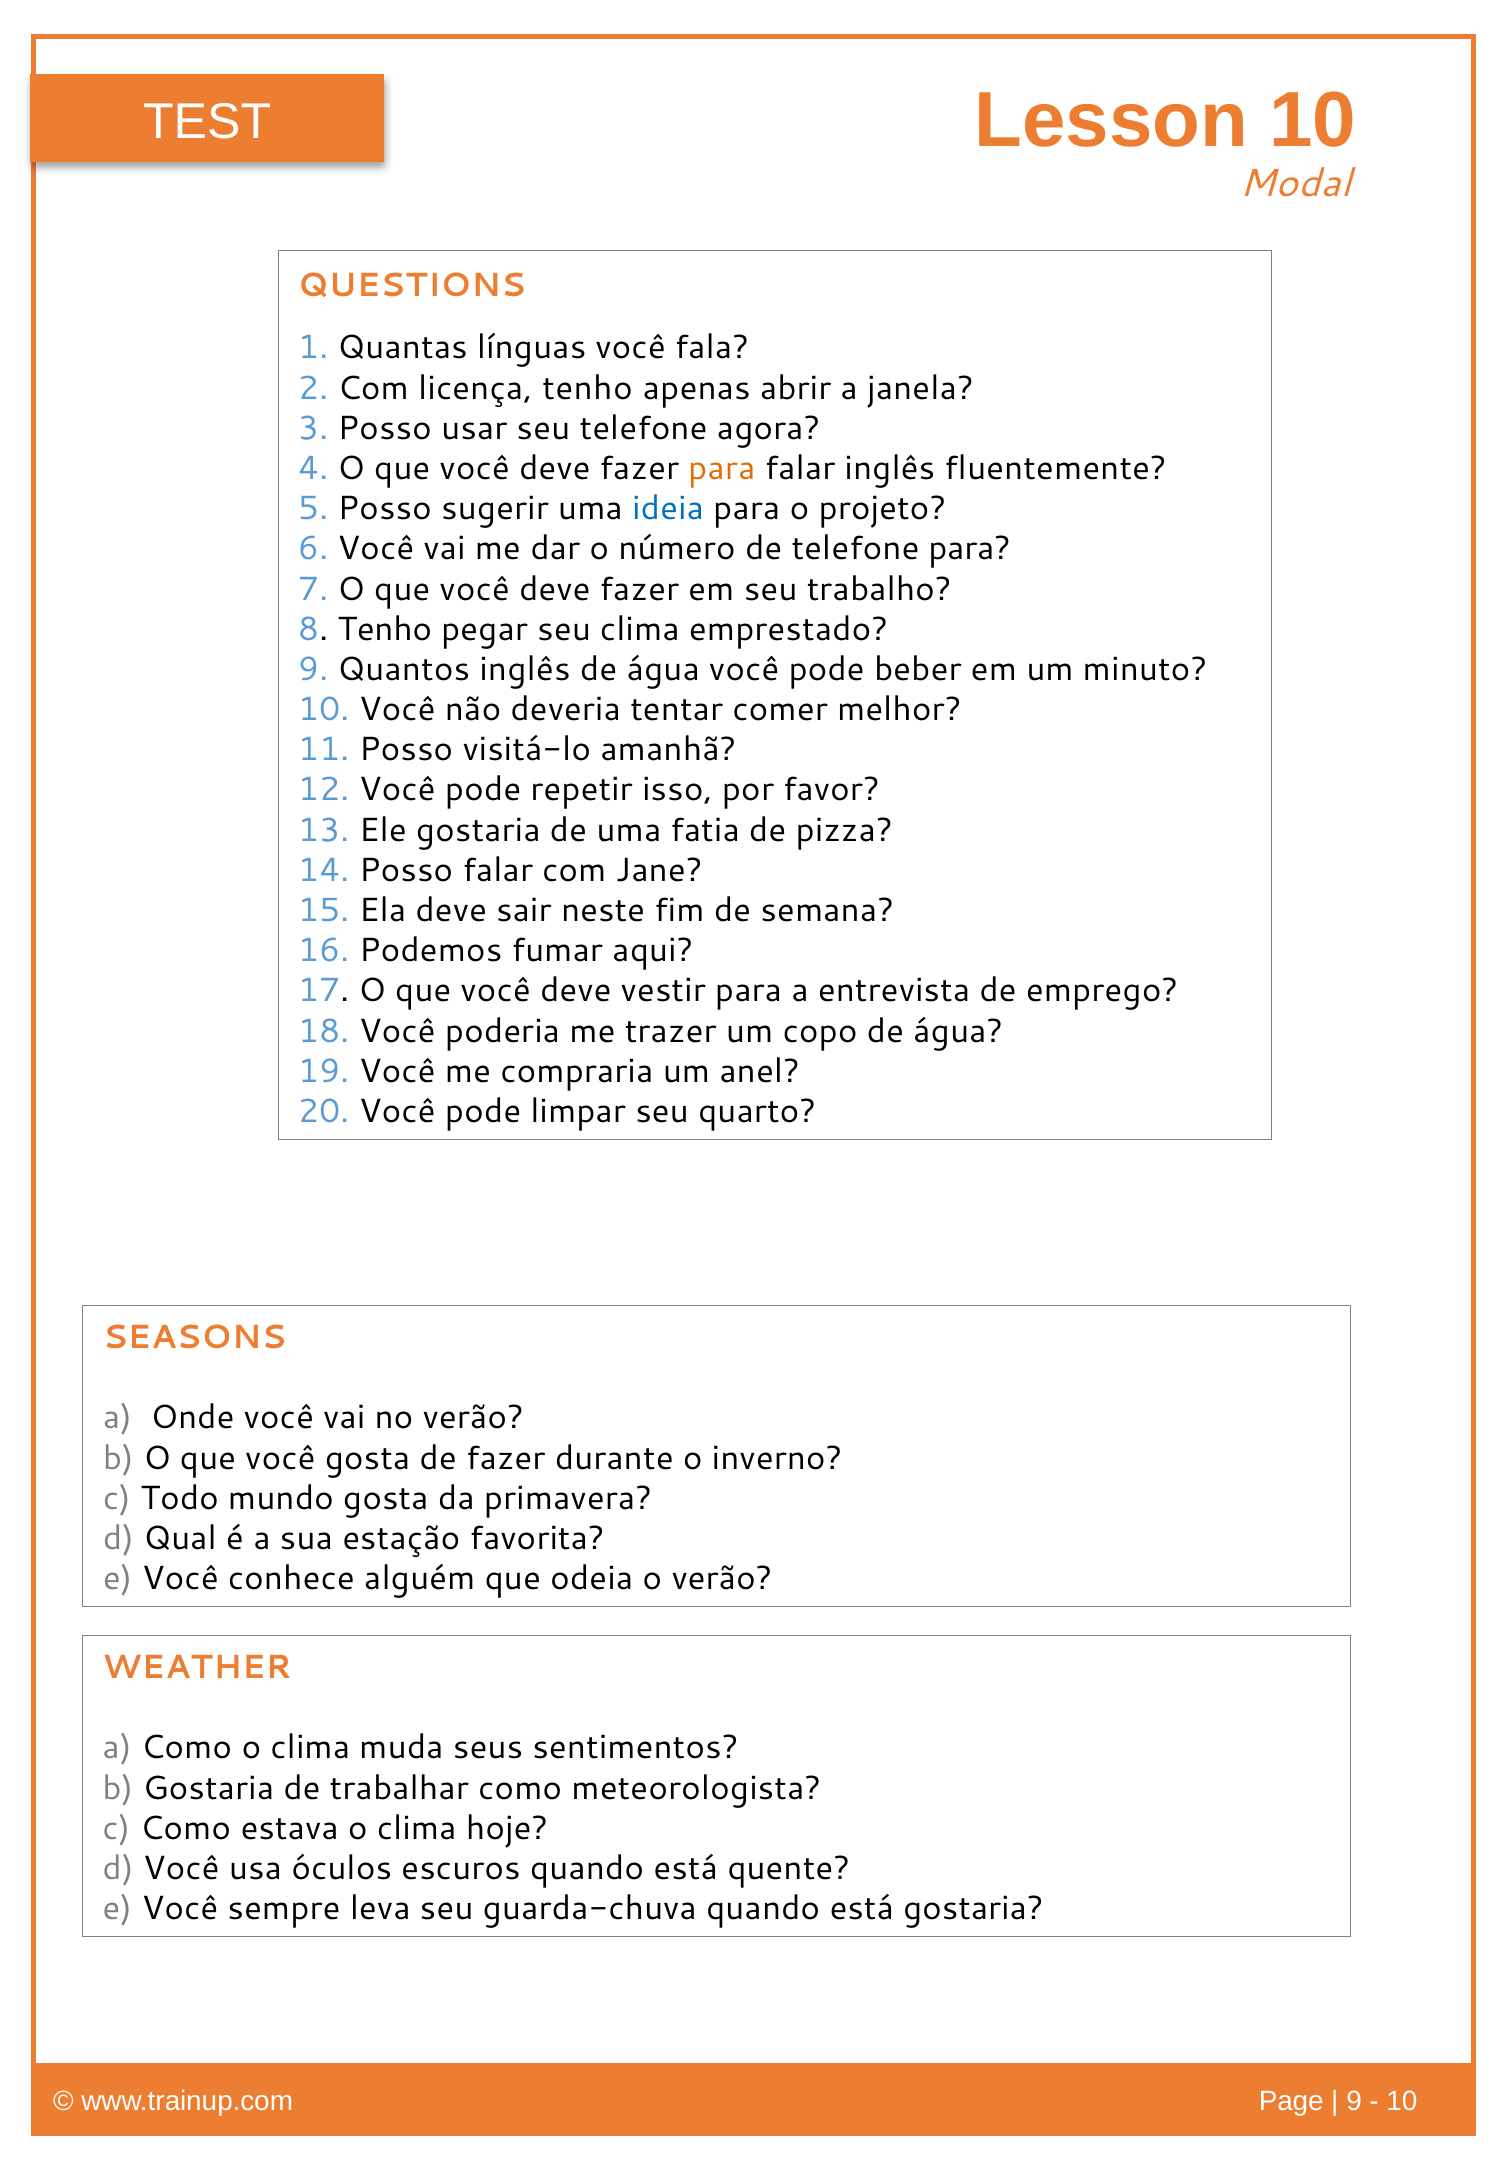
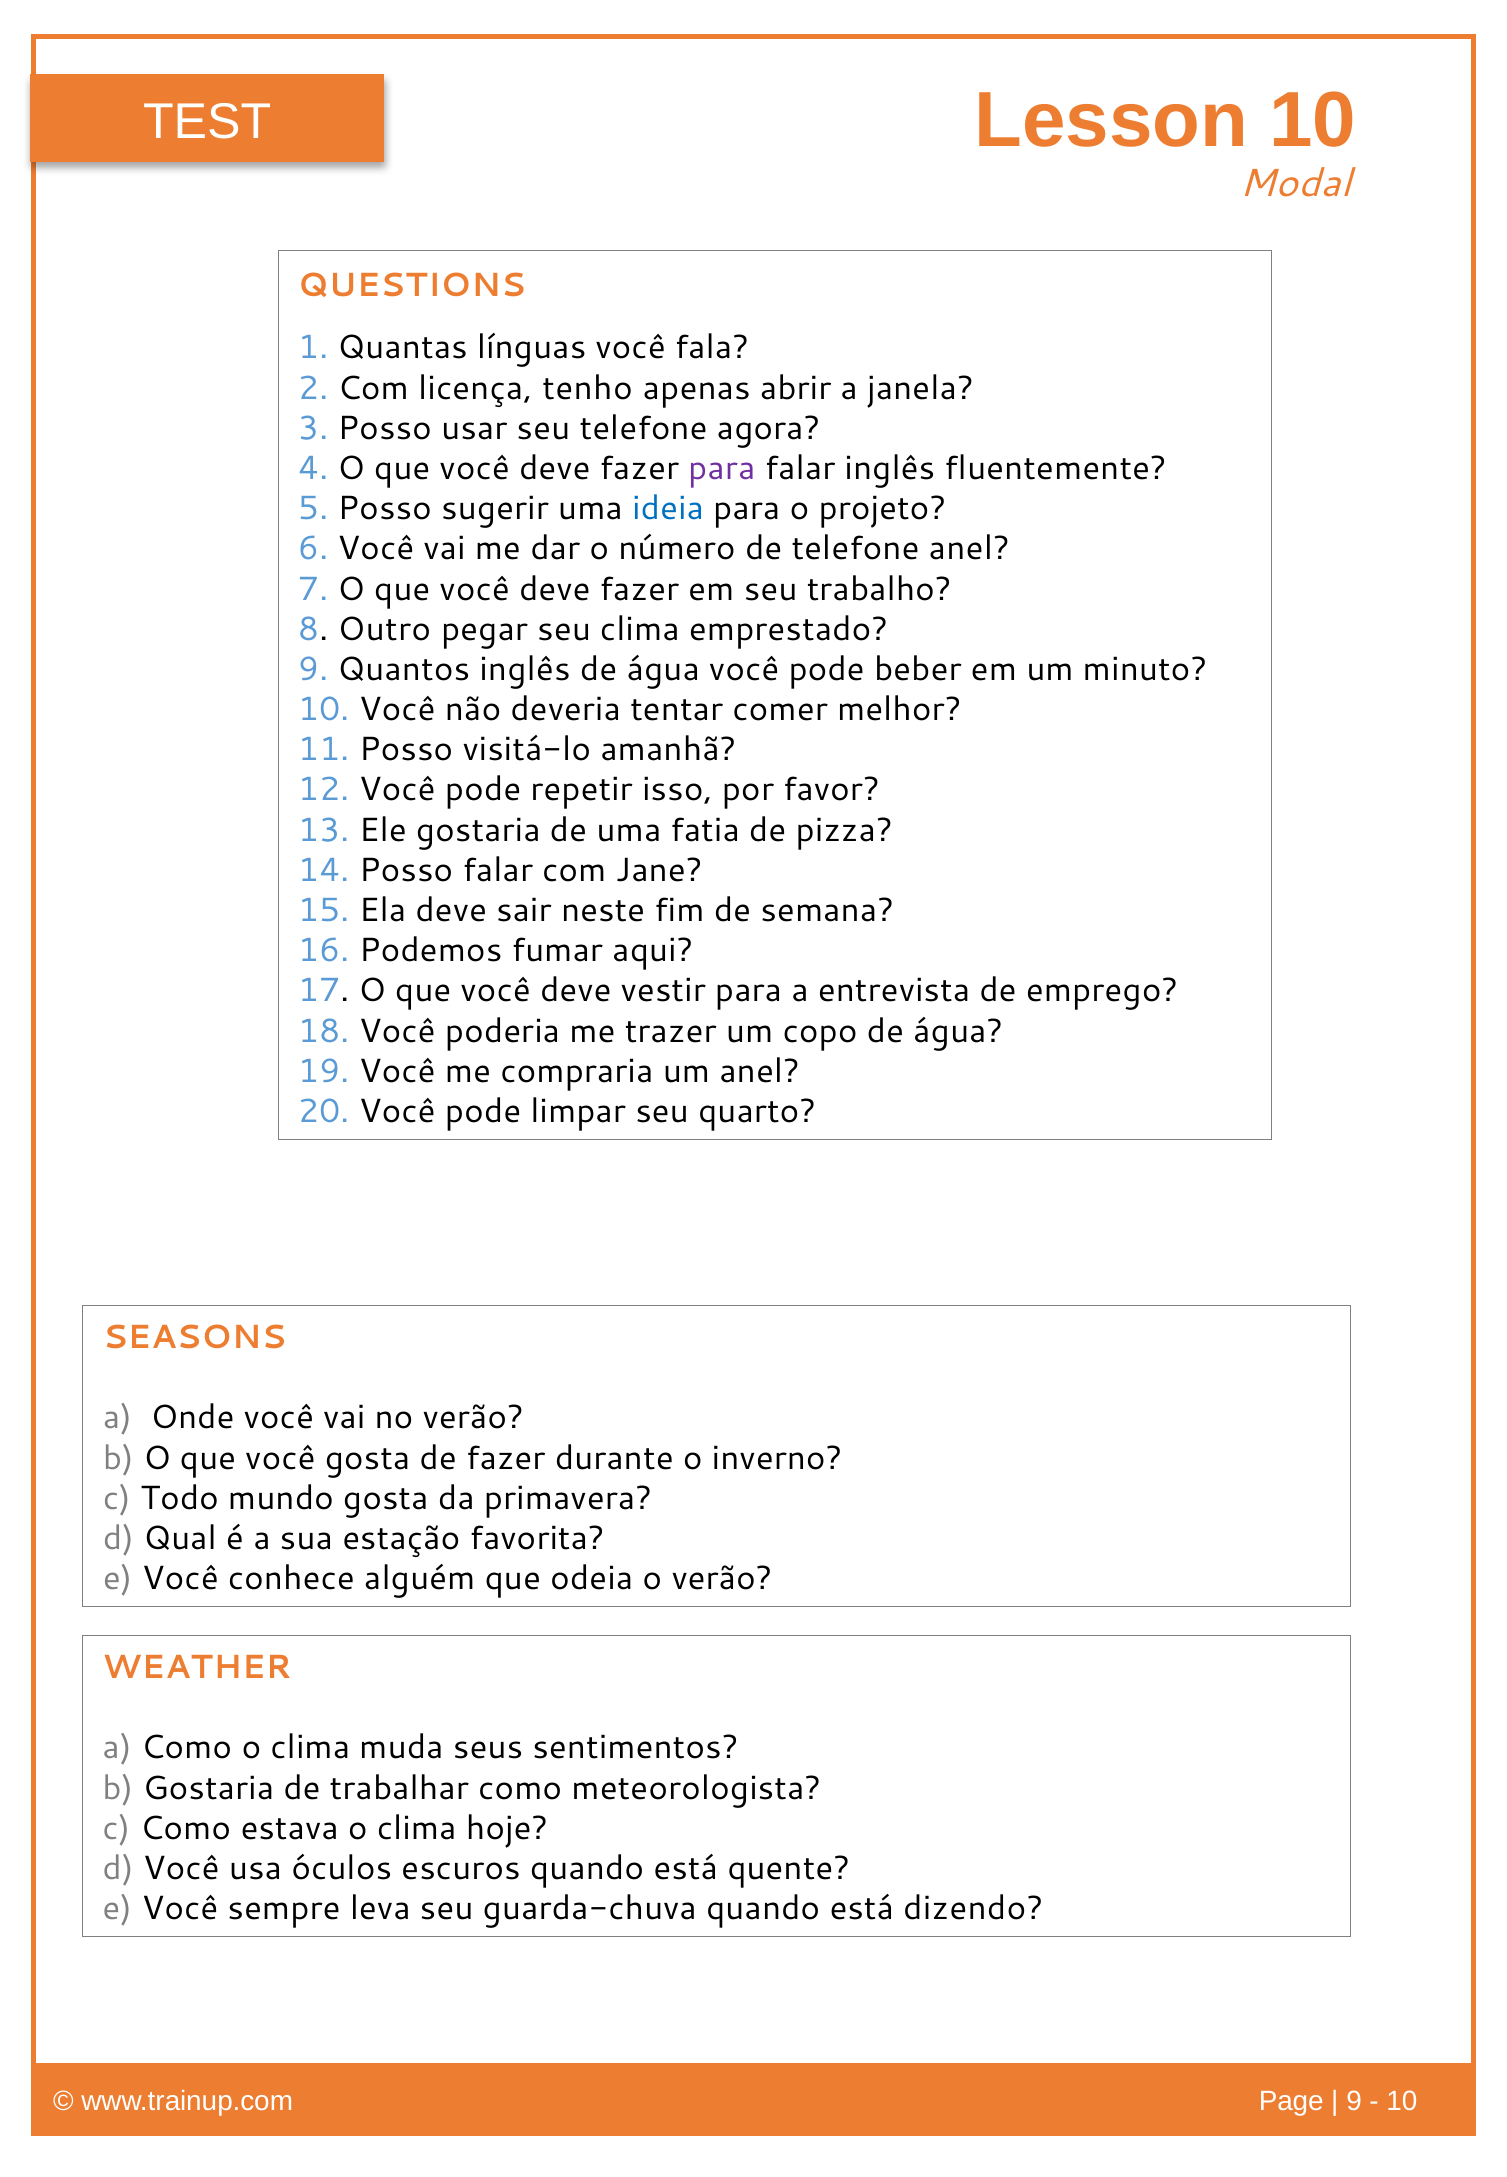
para at (722, 468) colour: orange -> purple
telefone para: para -> anel
8 Tenho: Tenho -> Outro
está gostaria: gostaria -> dizendo
